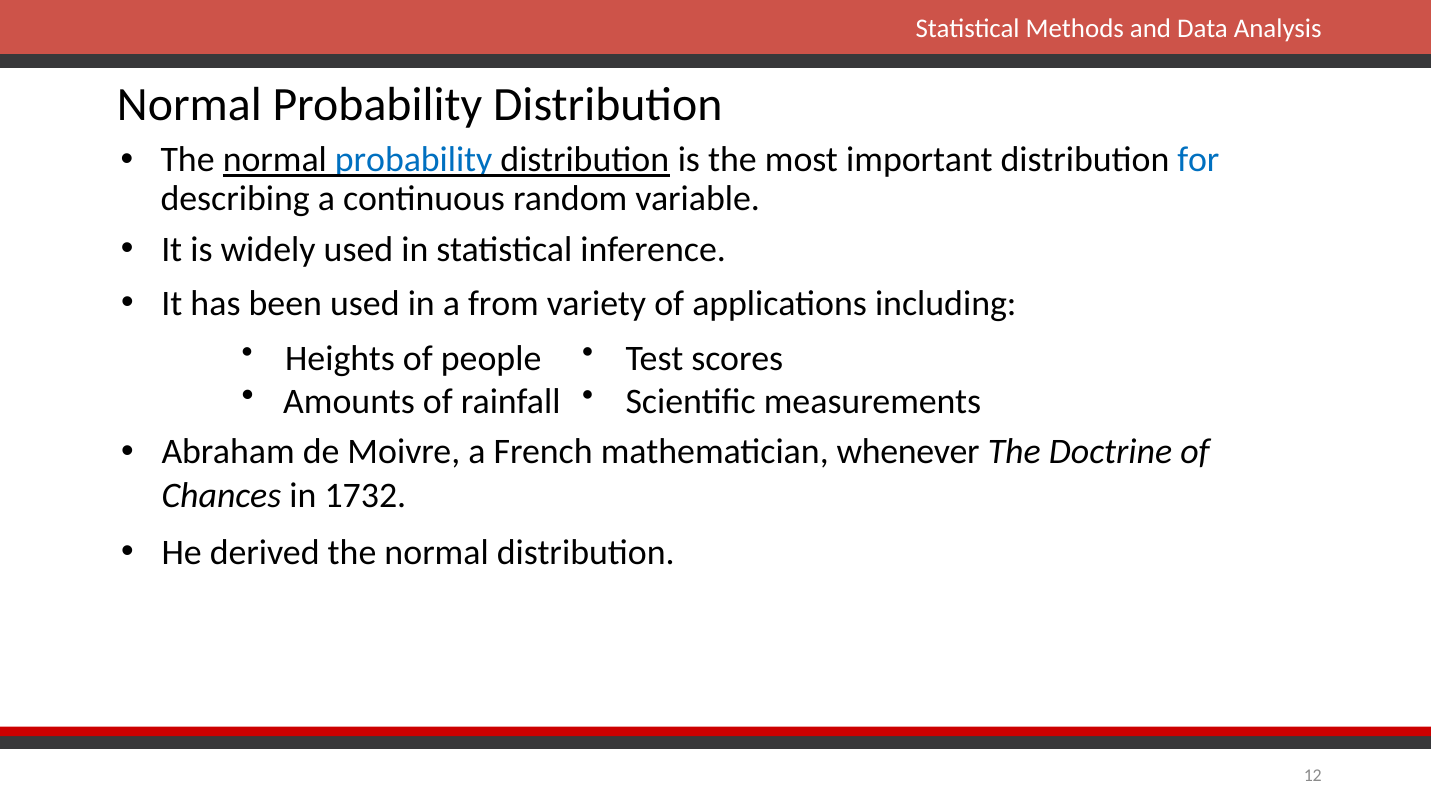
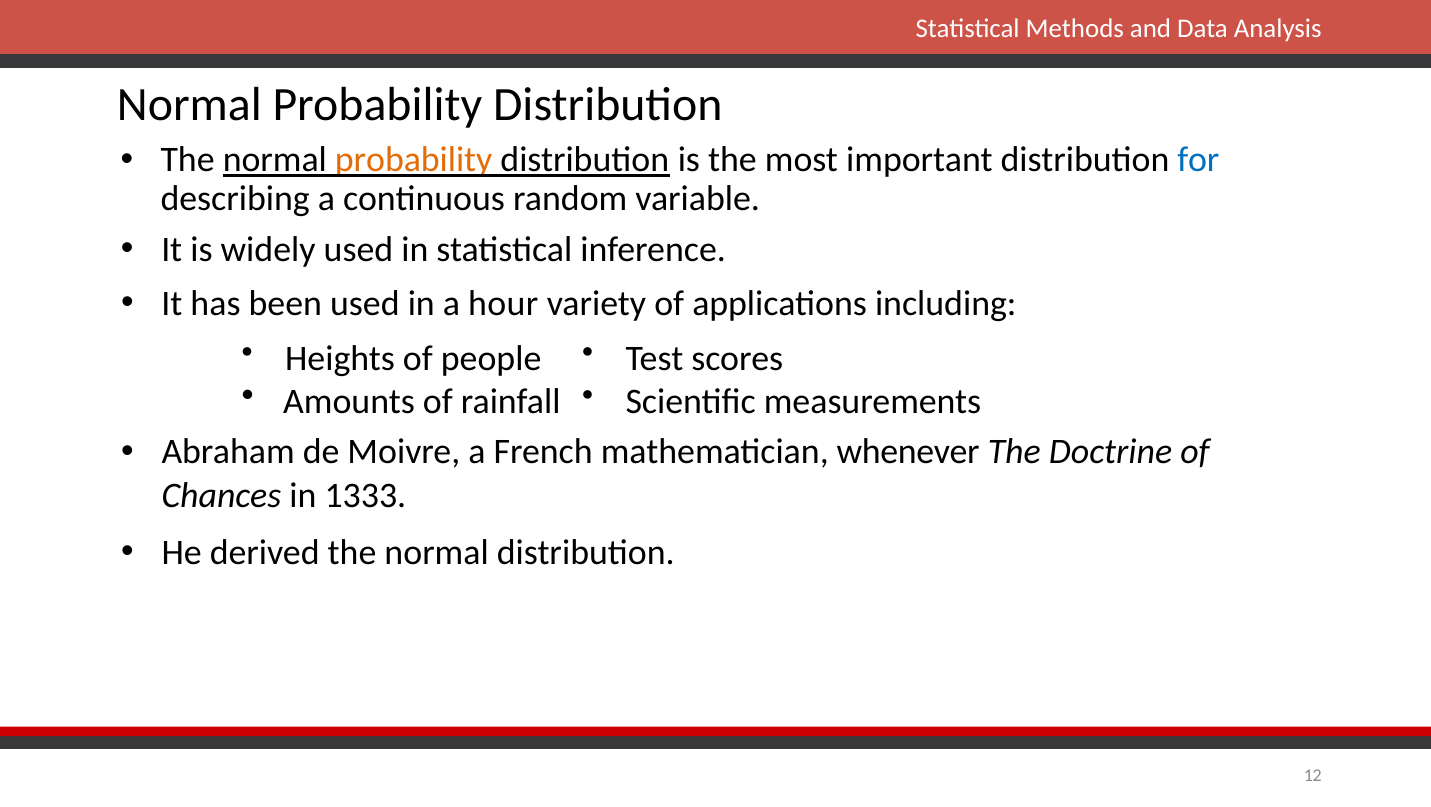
probability at (414, 160) colour: blue -> orange
from: from -> hour
1732: 1732 -> 1333
